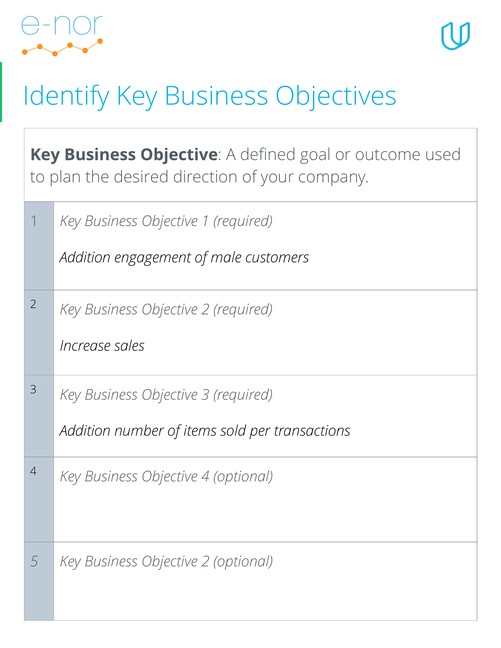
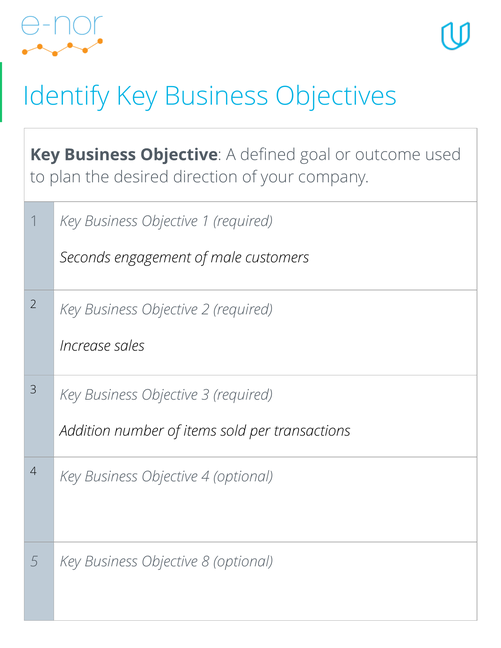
Addition at (85, 258): Addition -> Seconds
2 at (205, 562): 2 -> 8
